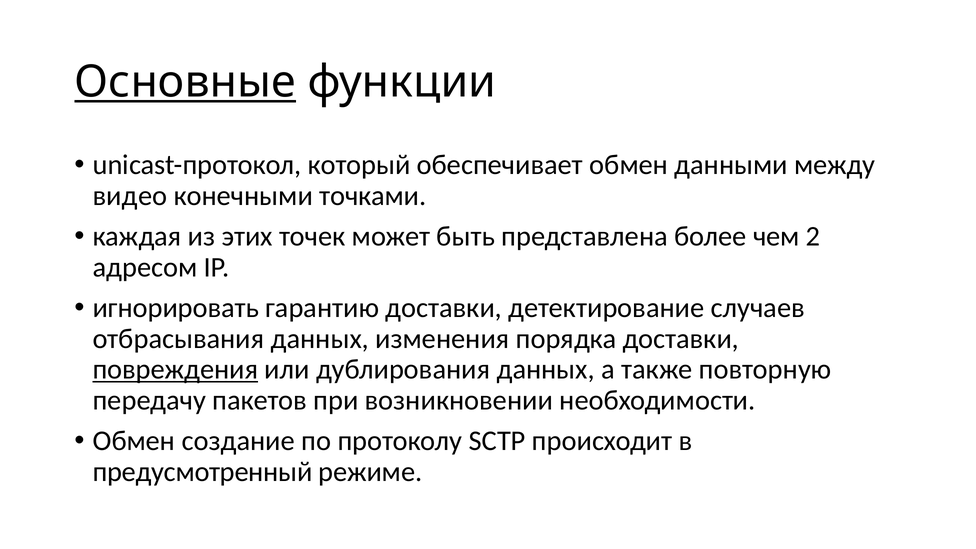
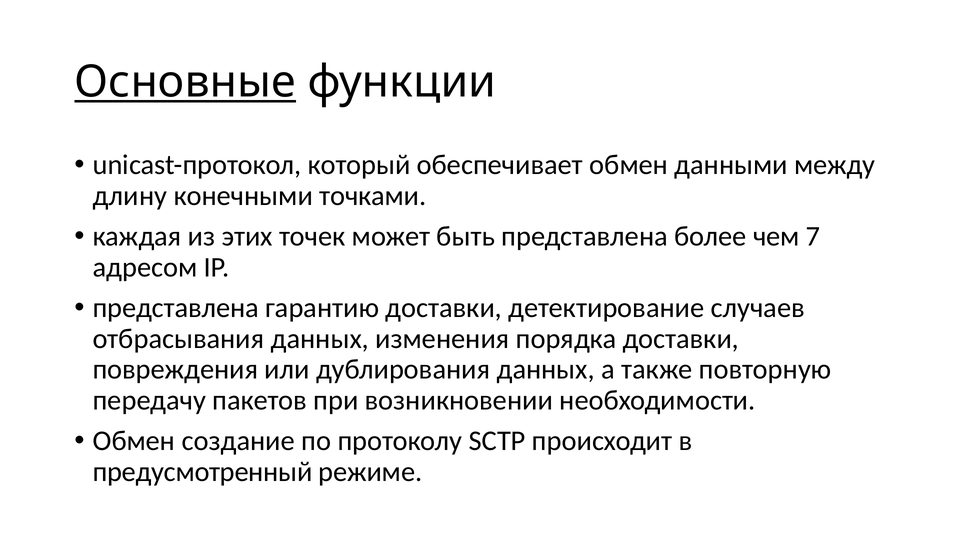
видео: видео -> длину
2: 2 -> 7
игнорировать at (176, 308): игнорировать -> представлена
повреждения underline: present -> none
